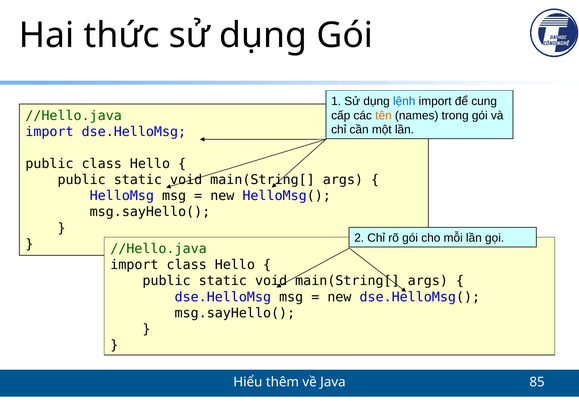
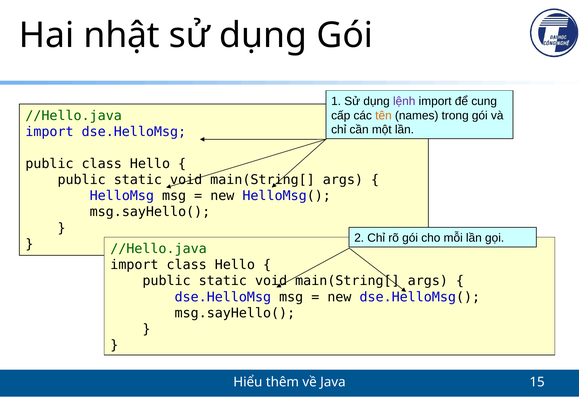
thức: thức -> nhật
lệnh colour: blue -> purple
85: 85 -> 15
